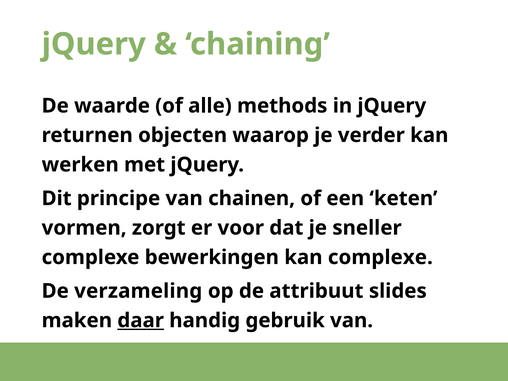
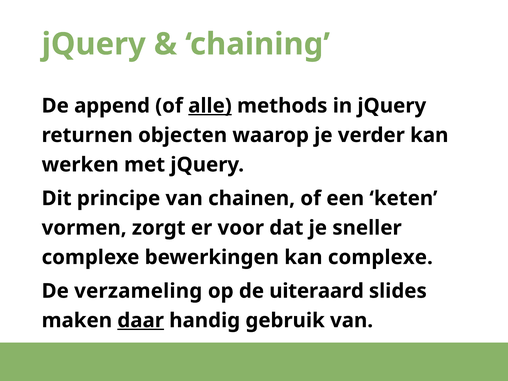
waarde: waarde -> append
alle underline: none -> present
attribuut: attribuut -> uiteraard
